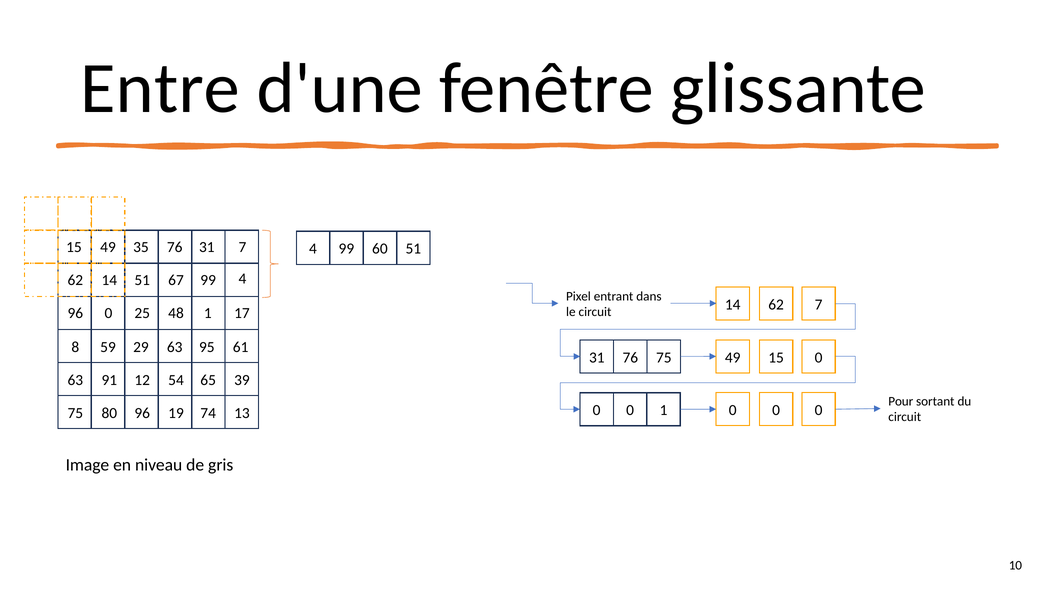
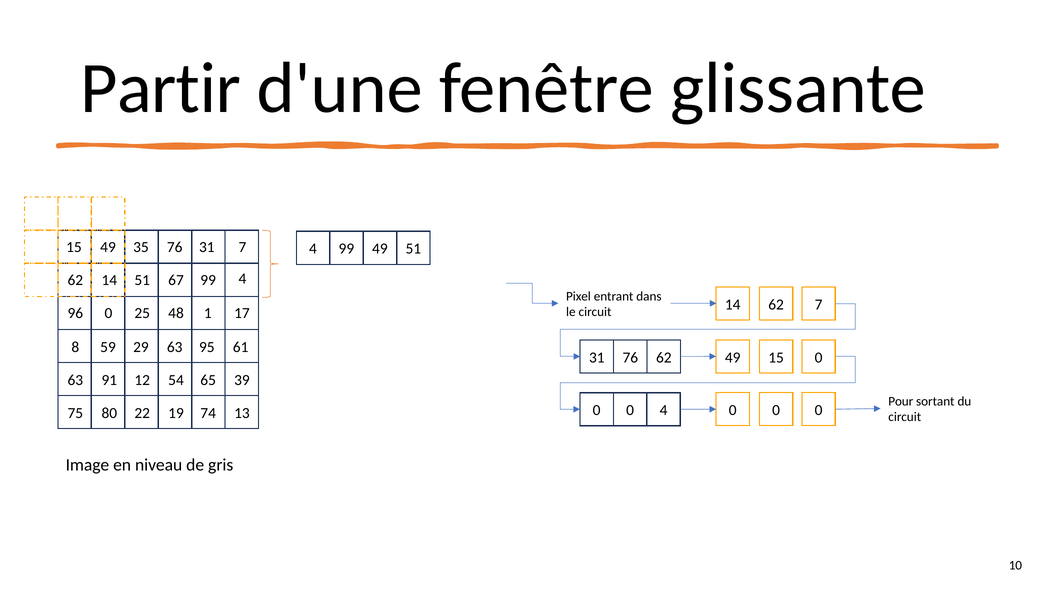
Entre: Entre -> Partir
99 60: 60 -> 49
76 75: 75 -> 62
0 1: 1 -> 4
80 96: 96 -> 22
